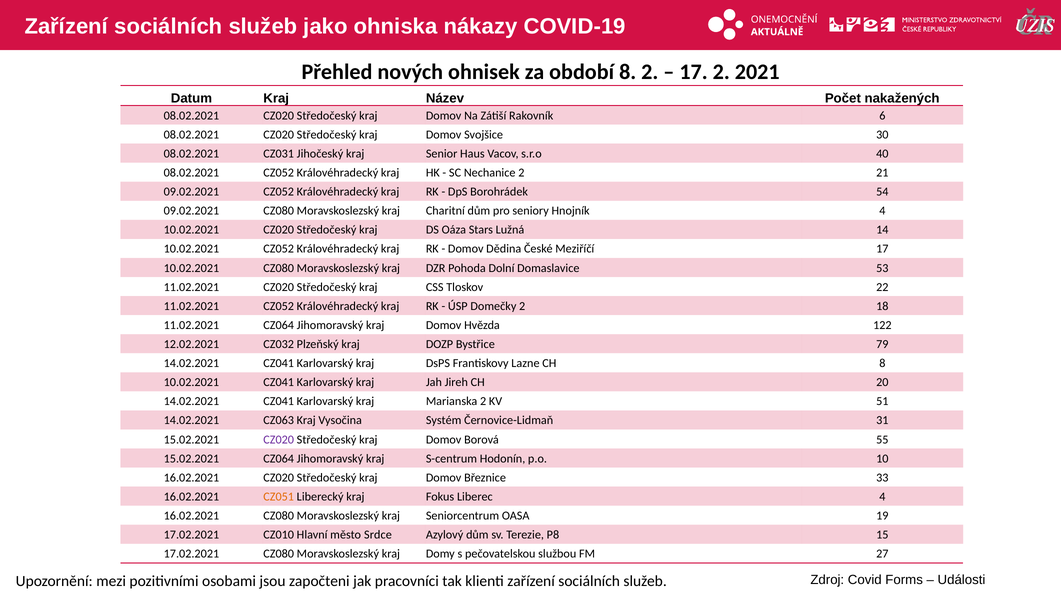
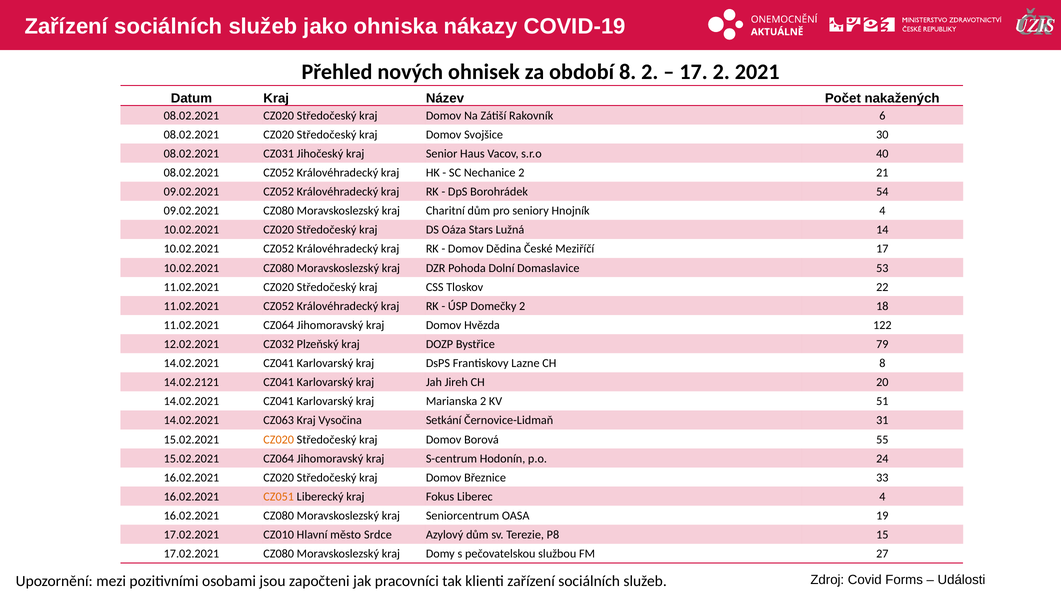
10.02.2021 at (191, 382): 10.02.2021 -> 14.02.2121
Systém: Systém -> Setkání
CZ020 at (279, 439) colour: purple -> orange
10: 10 -> 24
